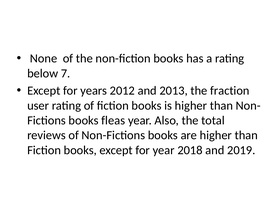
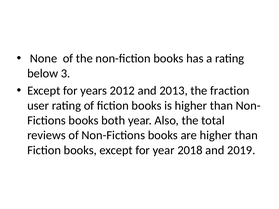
7: 7 -> 3
fleas: fleas -> both
